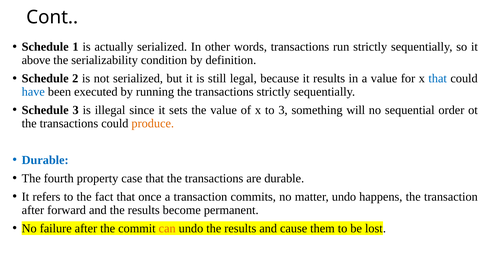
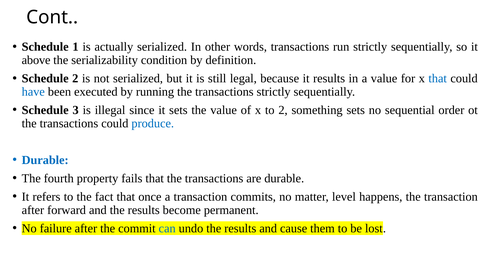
to 3: 3 -> 2
something will: will -> sets
produce colour: orange -> blue
case: case -> fails
matter undo: undo -> level
can colour: orange -> blue
